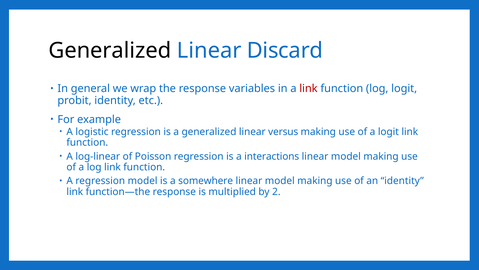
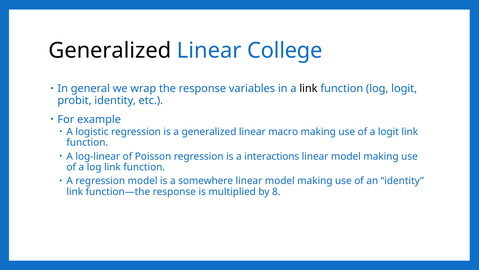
Discard: Discard -> College
link at (308, 88) colour: red -> black
versus: versus -> macro
2: 2 -> 8
